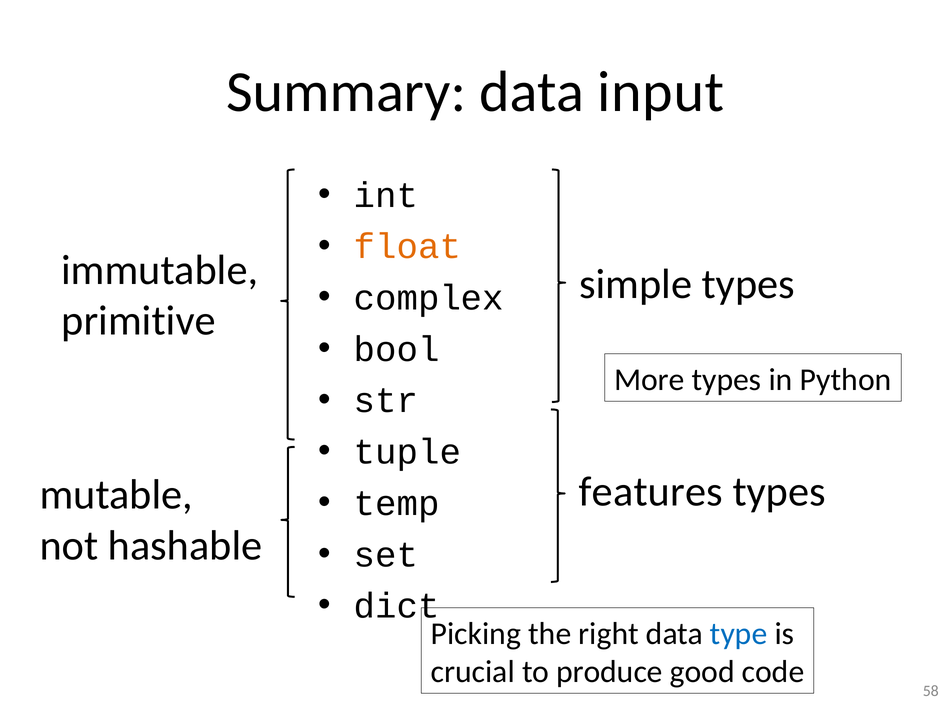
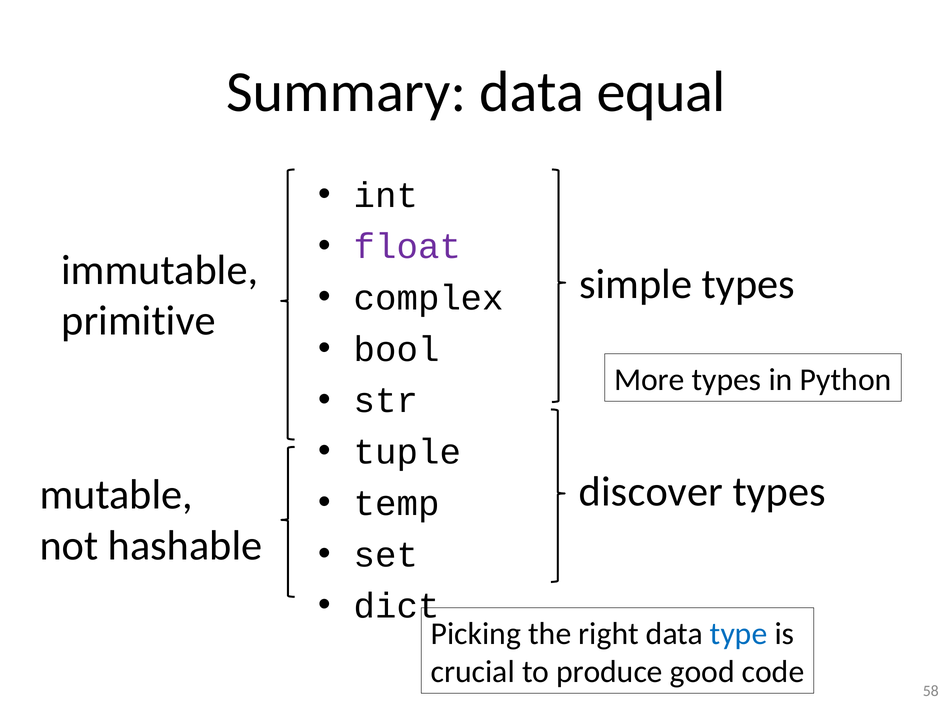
input: input -> equal
float colour: orange -> purple
features: features -> discover
